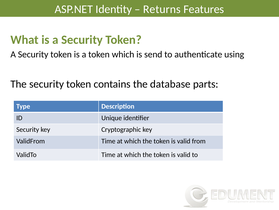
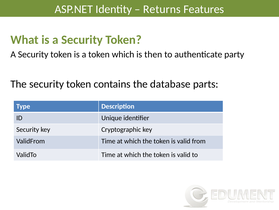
send: send -> then
using: using -> party
